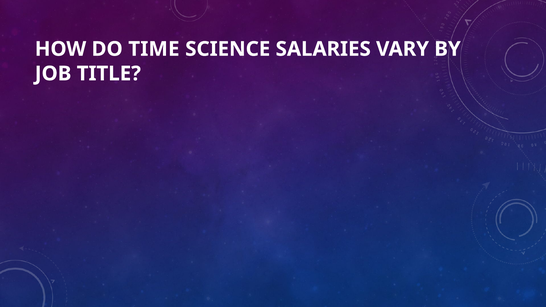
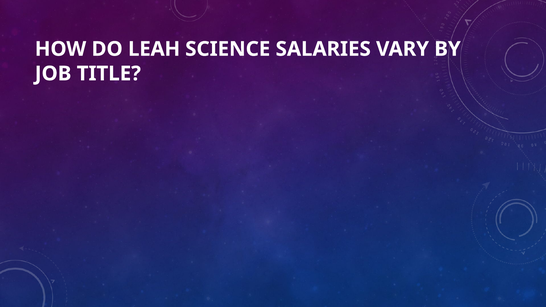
TIME: TIME -> LEAH
